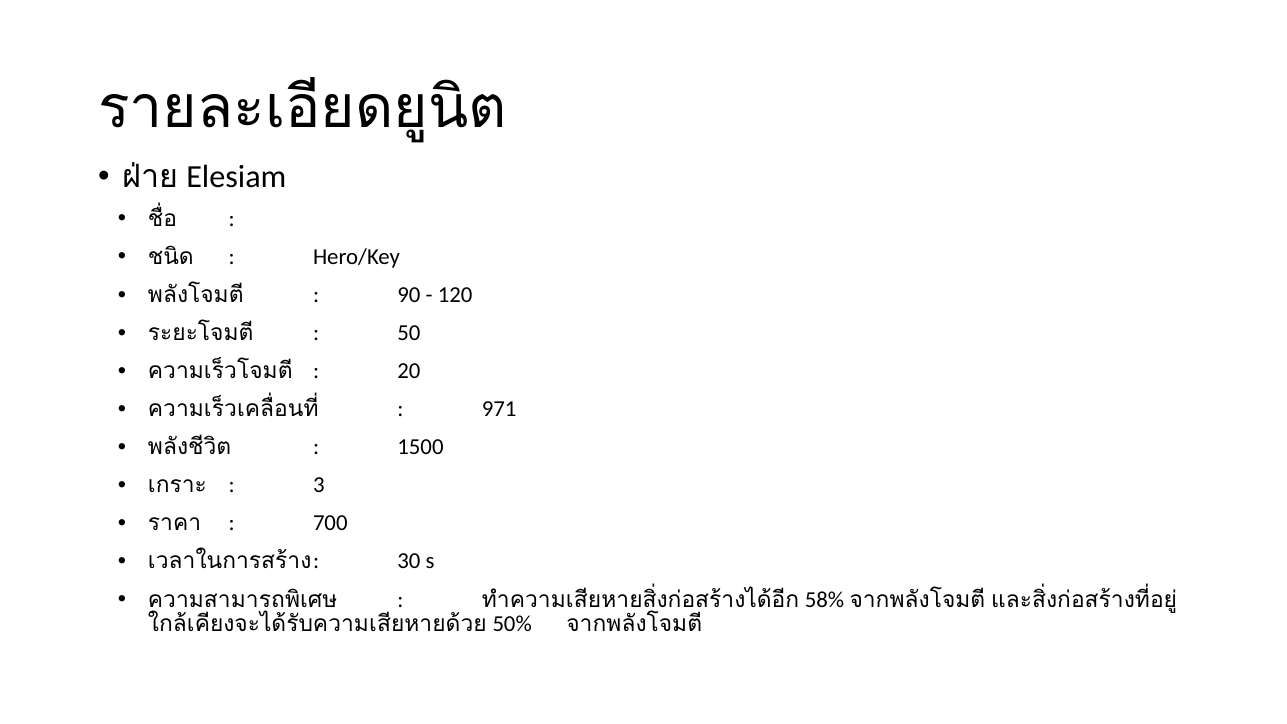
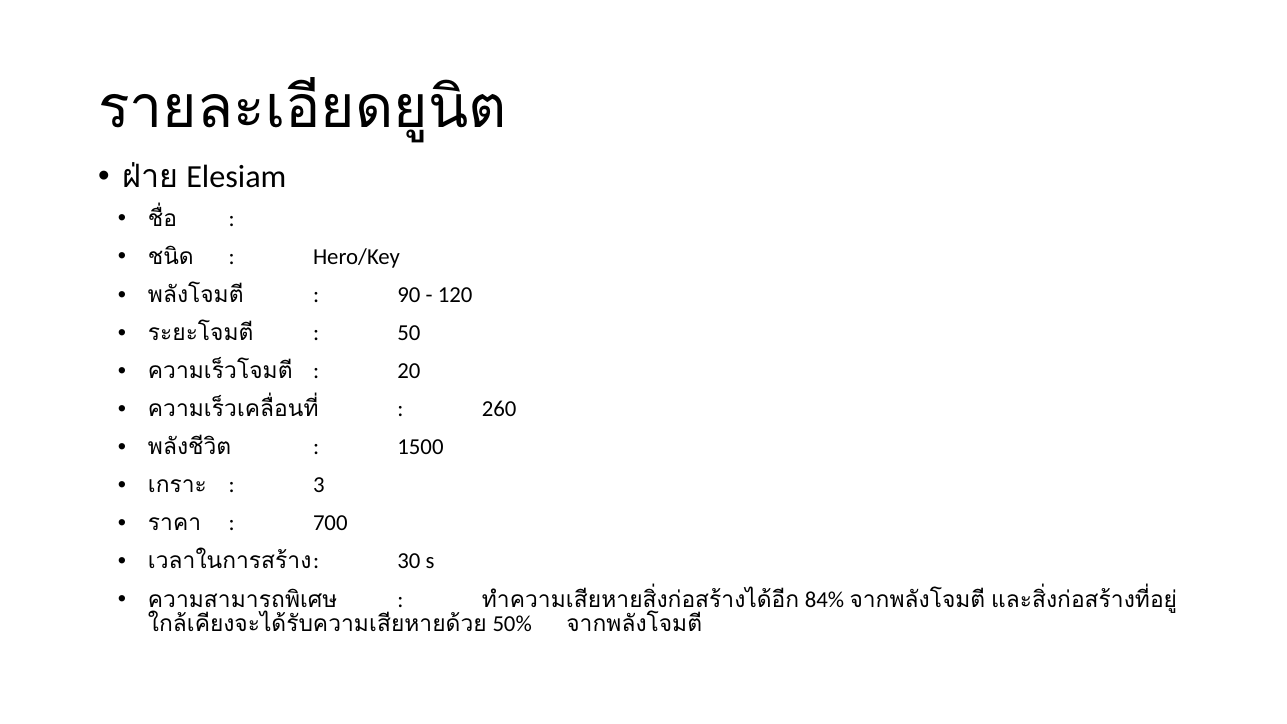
971: 971 -> 260
58%: 58% -> 84%
